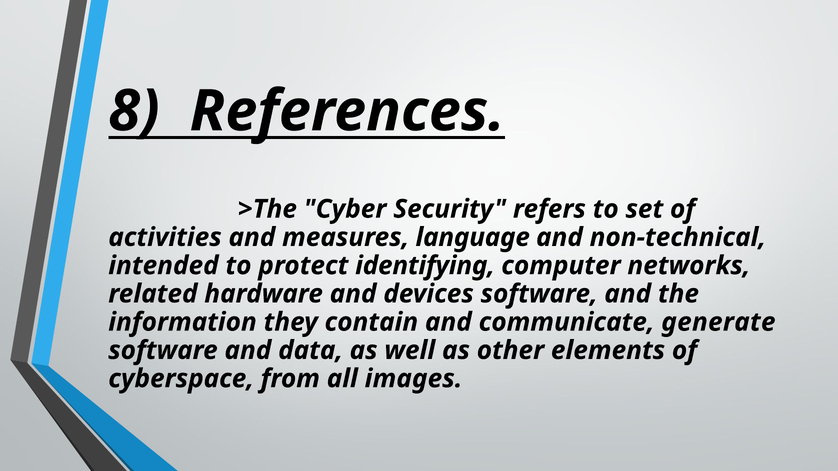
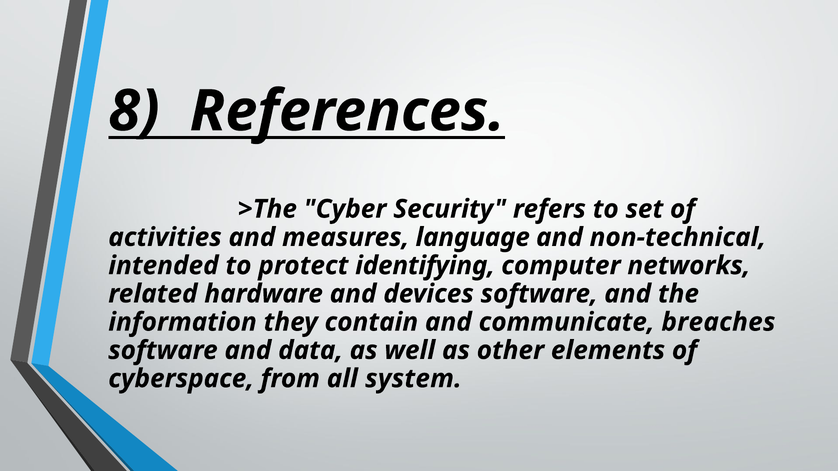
generate: generate -> breaches
images: images -> system
